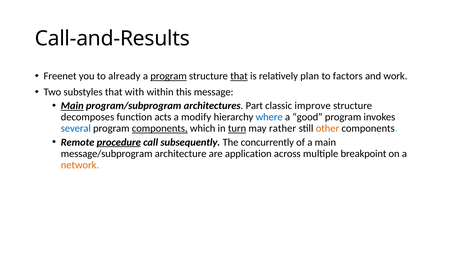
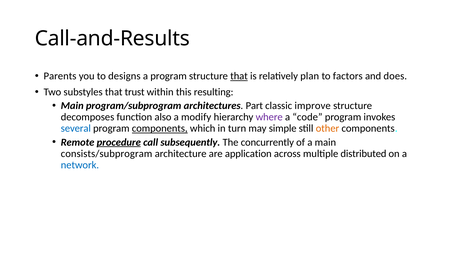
Freenet: Freenet -> Parents
already: already -> designs
program at (169, 76) underline: present -> none
work: work -> does
with: with -> trust
message: message -> resulting
Main at (72, 106) underline: present -> none
acts: acts -> also
where colour: blue -> purple
good: good -> code
turn underline: present -> none
rather: rather -> simple
message/subprogram: message/subprogram -> consists/subprogram
breakpoint: breakpoint -> distributed
network colour: orange -> blue
